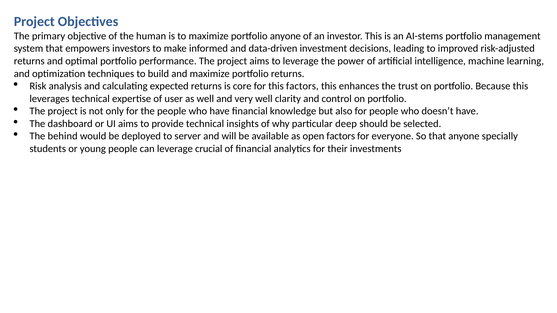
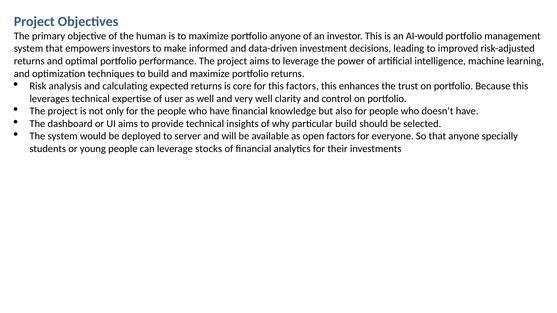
AI-stems: AI-stems -> AI-would
particular deep: deep -> build
The behind: behind -> system
crucial: crucial -> stocks
